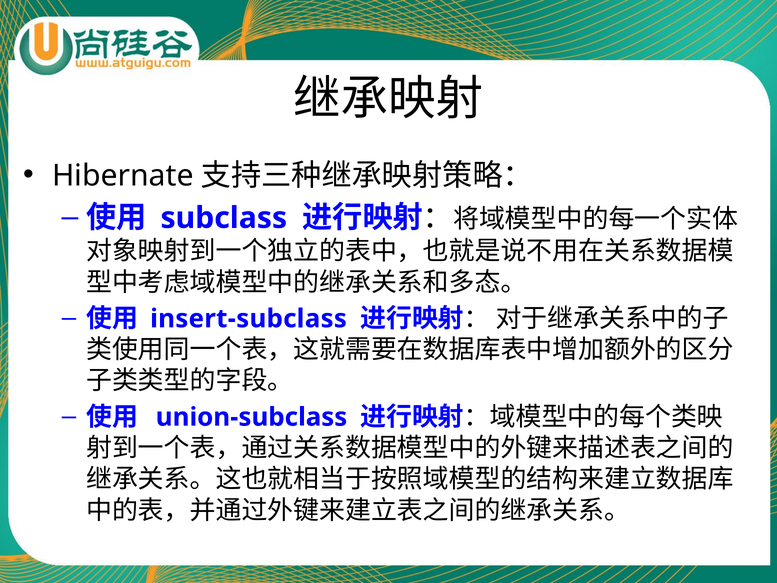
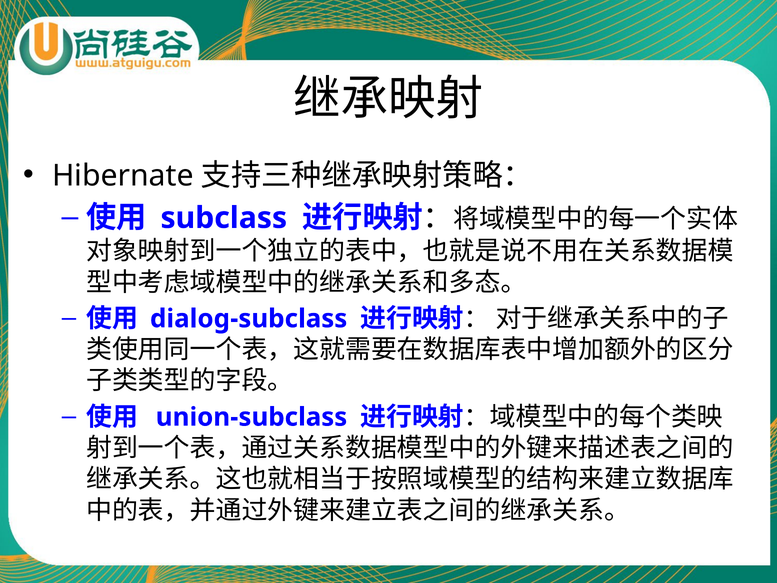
insert-subclass: insert-subclass -> dialog-subclass
